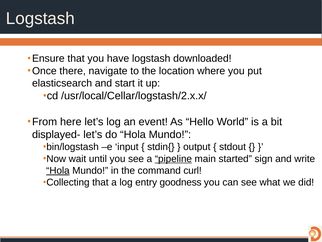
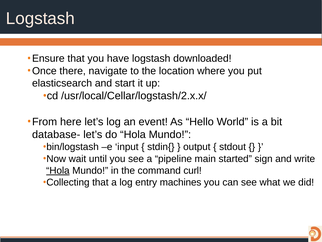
displayed-: displayed- -> database-
pipeline underline: present -> none
goodness: goodness -> machines
